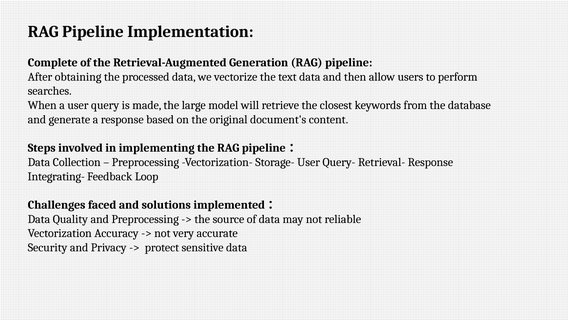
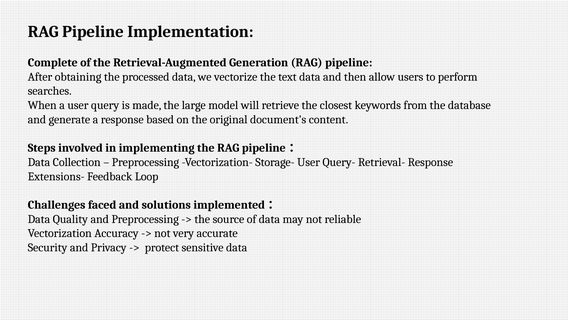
Integrating-: Integrating- -> Extensions-
